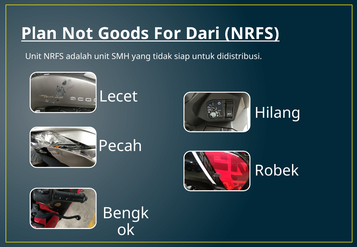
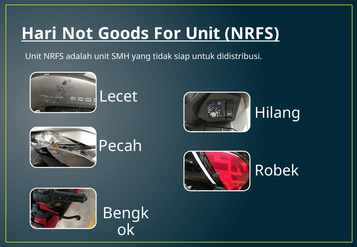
Plan: Plan -> Hari
For Dari: Dari -> Unit
